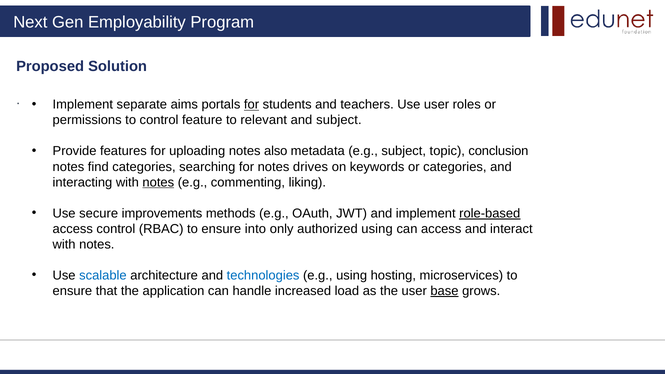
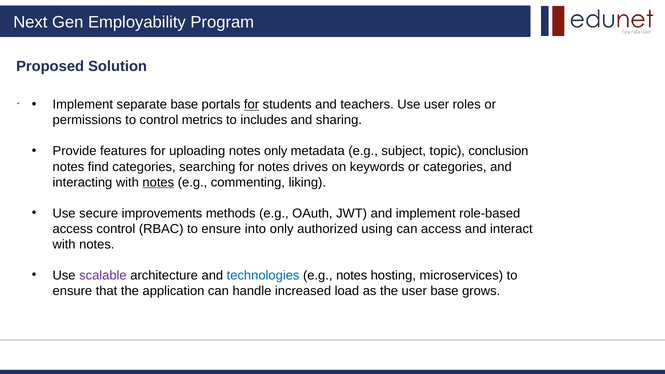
separate aims: aims -> base
feature: feature -> metrics
relevant: relevant -> includes
and subject: subject -> sharing
notes also: also -> only
role-based underline: present -> none
scalable colour: blue -> purple
e.g using: using -> notes
base at (444, 291) underline: present -> none
